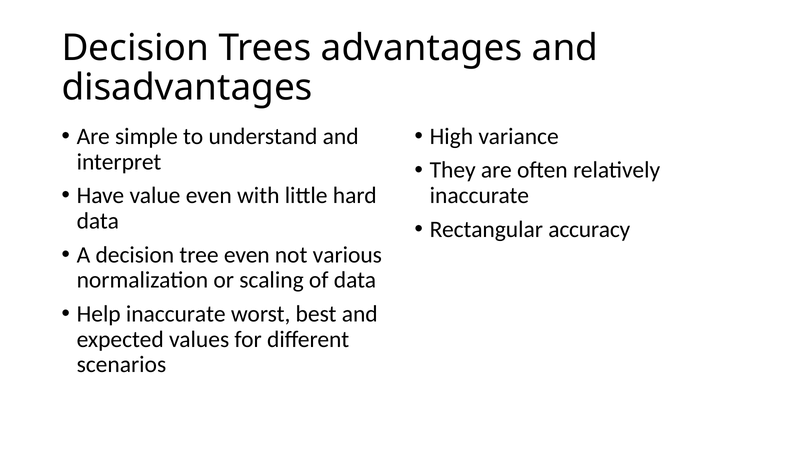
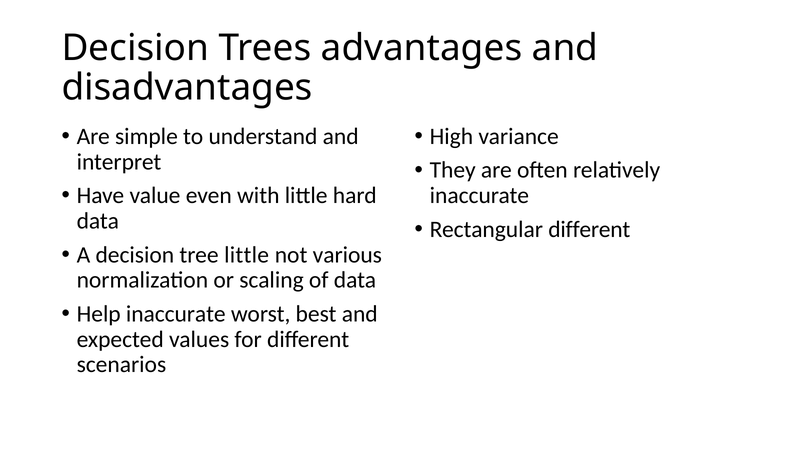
Rectangular accuracy: accuracy -> different
tree even: even -> little
